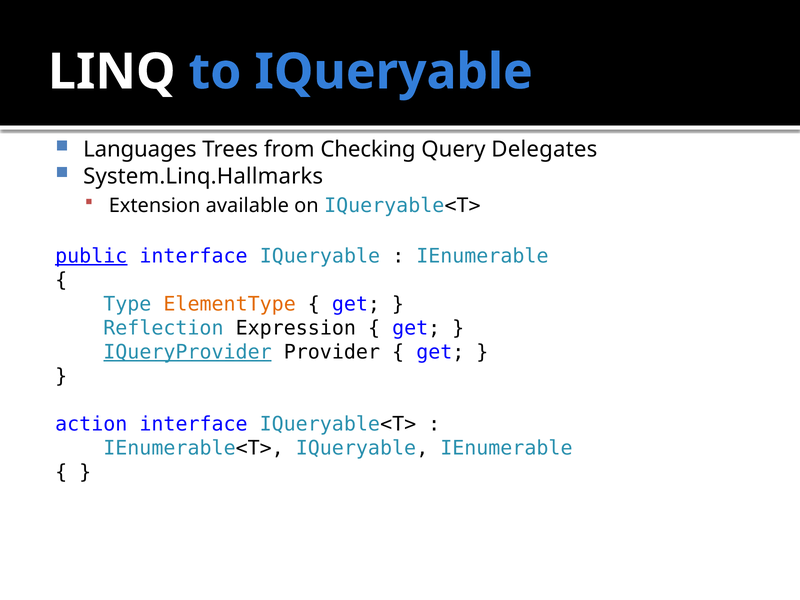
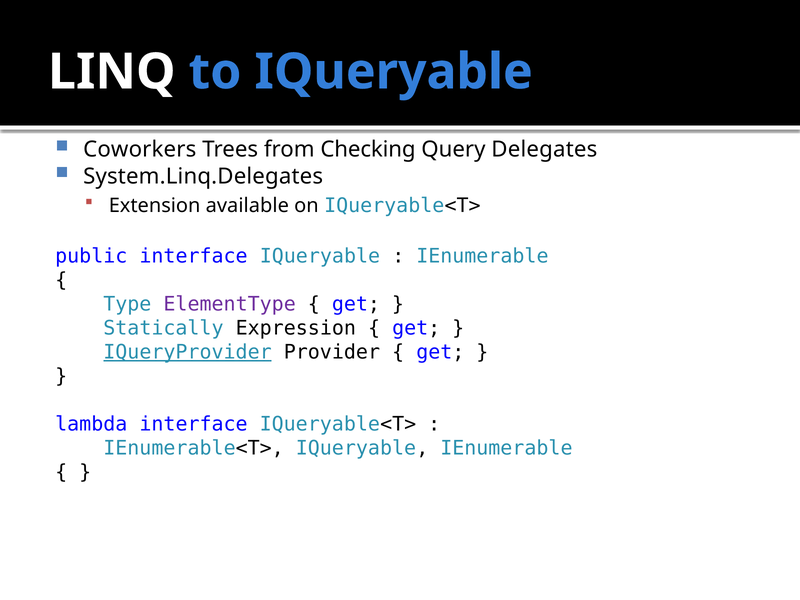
Languages: Languages -> Coworkers
System.Linq.Hallmarks: System.Linq.Hallmarks -> System.Linq.Delegates
public underline: present -> none
ElementType colour: orange -> purple
Reflection: Reflection -> Statically
action: action -> lambda
